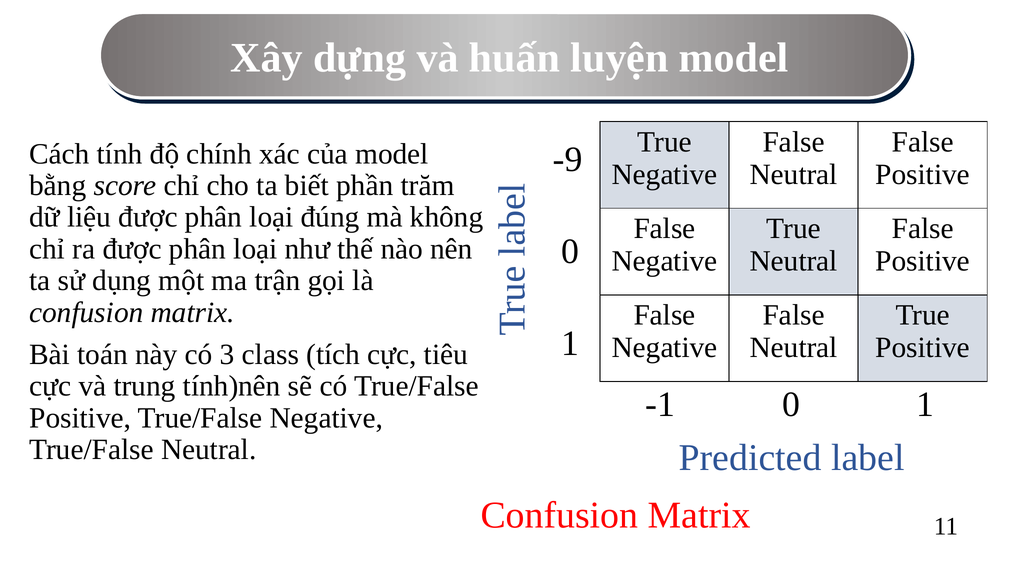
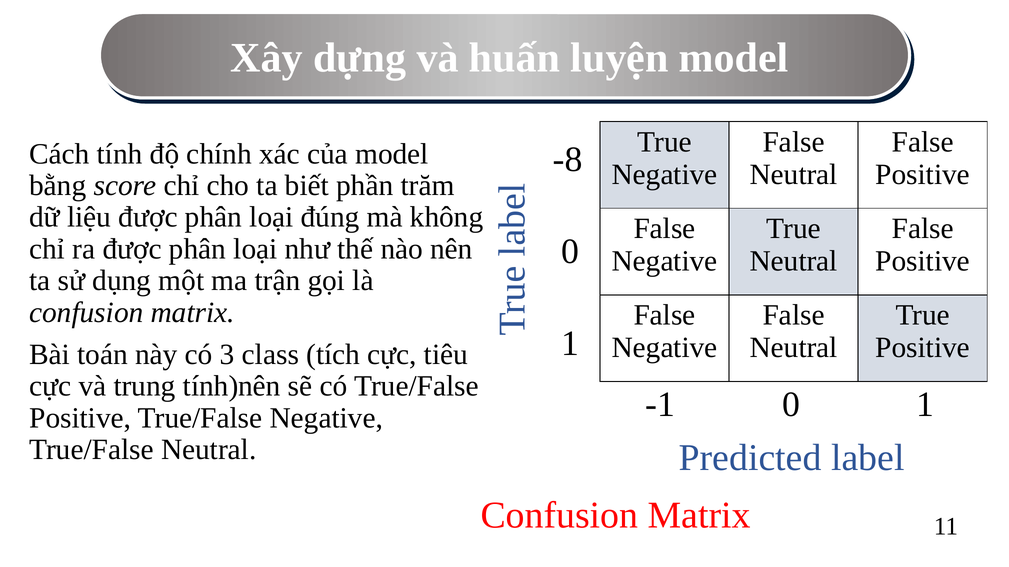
-9: -9 -> -8
